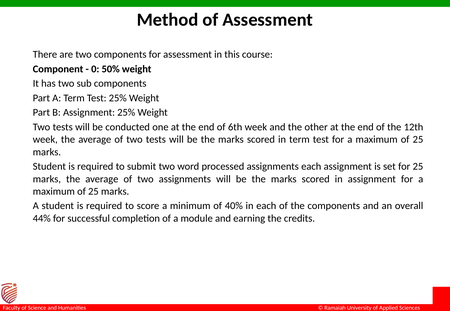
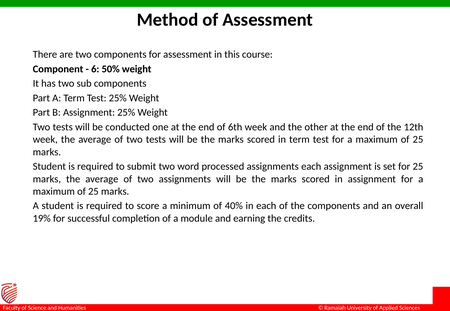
0: 0 -> 6
44%: 44% -> 19%
